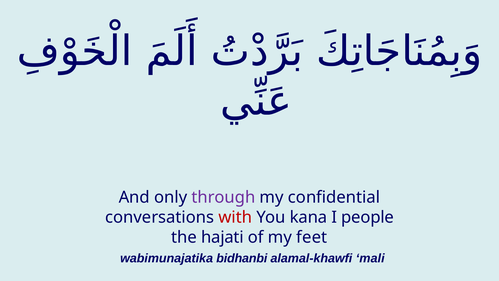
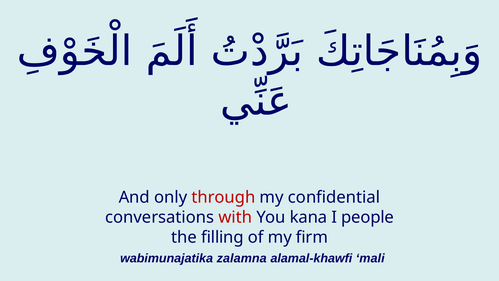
through colour: purple -> red
hajati: hajati -> filling
feet: feet -> firm
bidhanbi: bidhanbi -> zalamna
